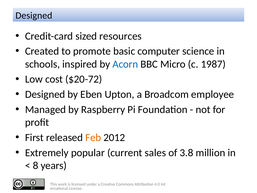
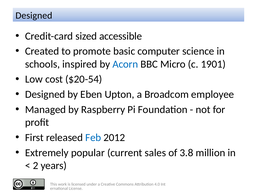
resources: resources -> accessible
1987: 1987 -> 1901
$20-72: $20-72 -> $20-54
Feb colour: orange -> blue
8: 8 -> 2
